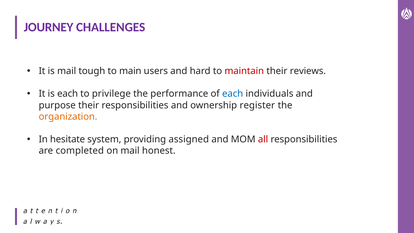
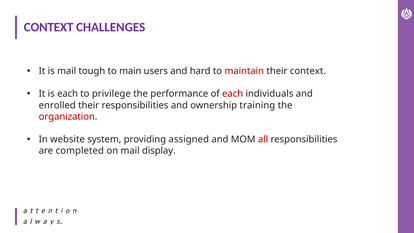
JOURNEY at (49, 27): JOURNEY -> CONTEXT
their reviews: reviews -> context
each at (233, 94) colour: blue -> red
purpose: purpose -> enrolled
register: register -> training
organization colour: orange -> red
hesitate: hesitate -> website
honest: honest -> display
